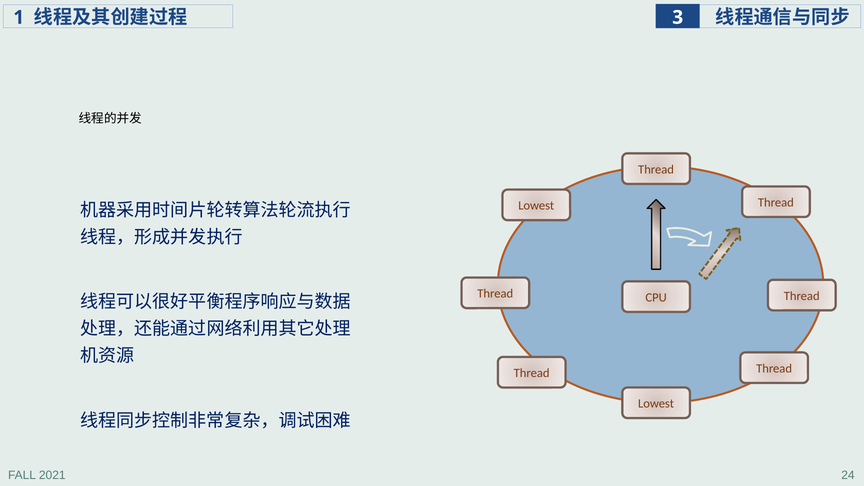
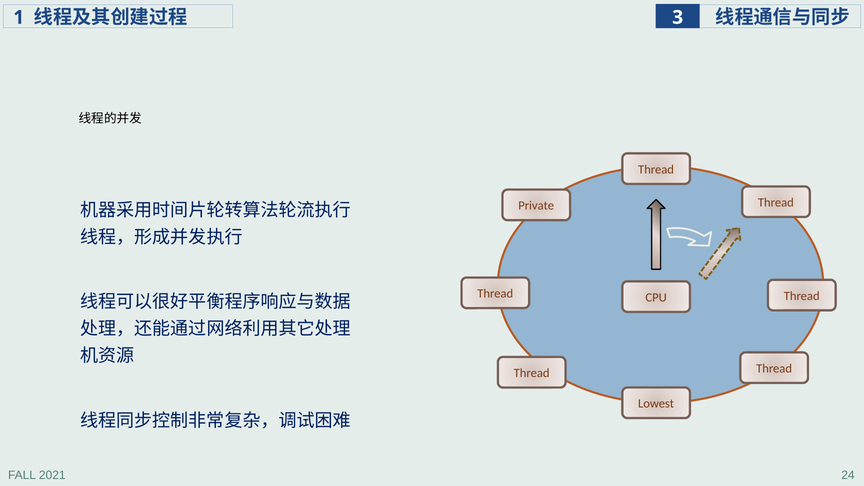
Lowest at (536, 206): Lowest -> Private
